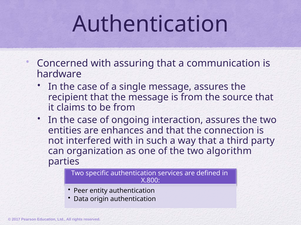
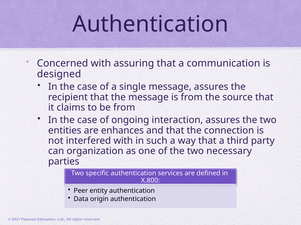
hardware: hardware -> designed
algorithm: algorithm -> necessary
